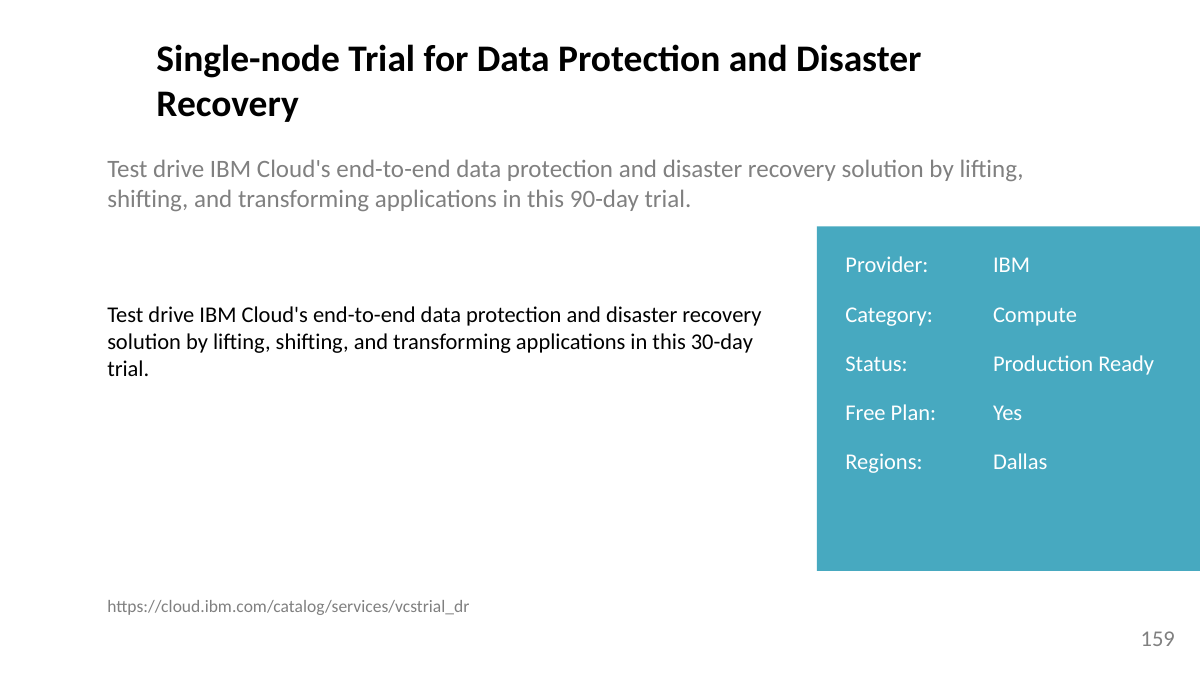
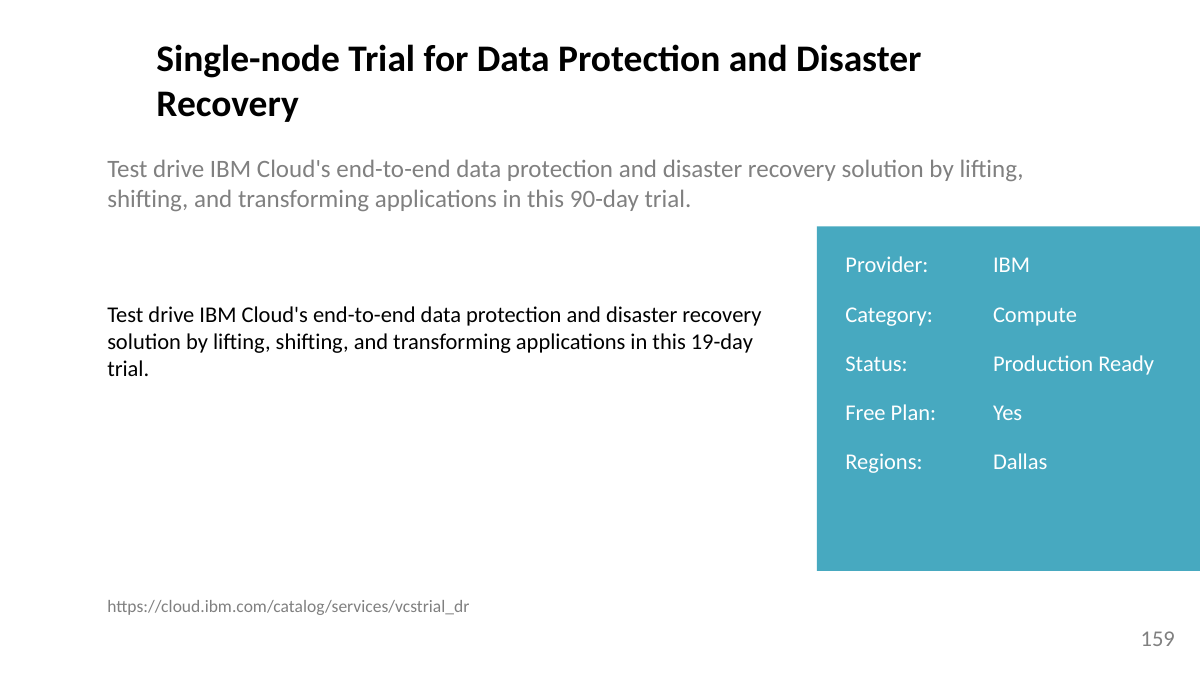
30-day: 30-day -> 19-day
